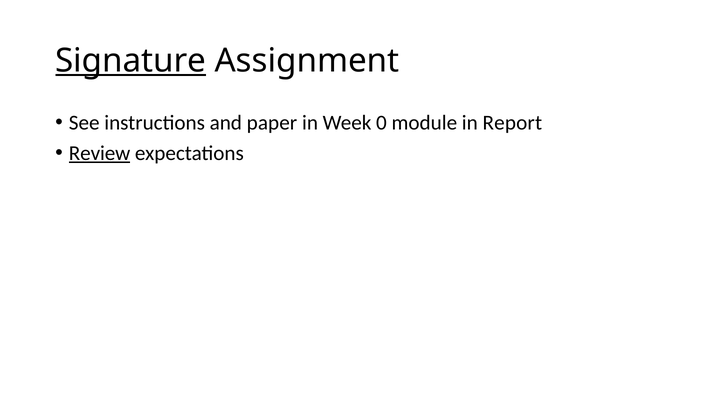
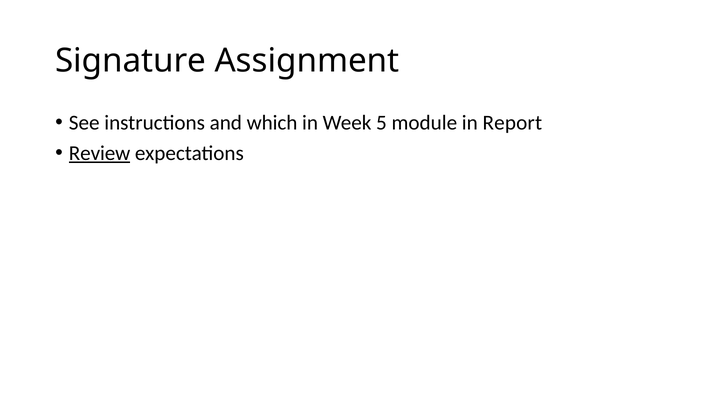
Signature underline: present -> none
paper: paper -> which
0: 0 -> 5
